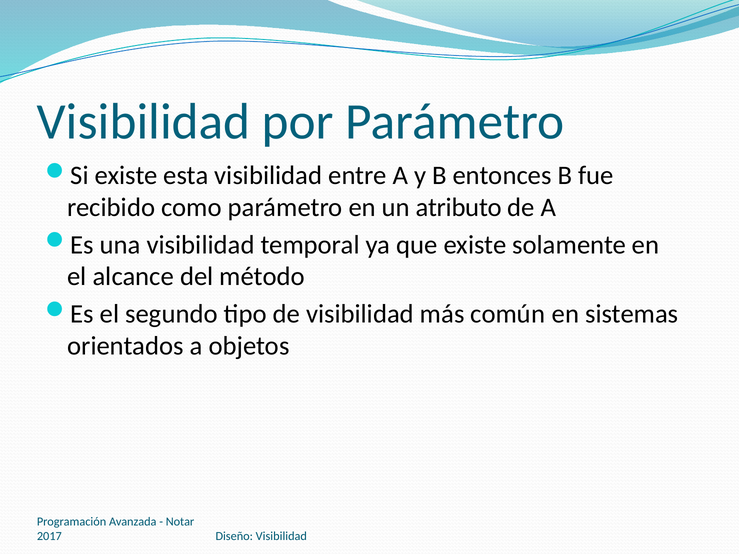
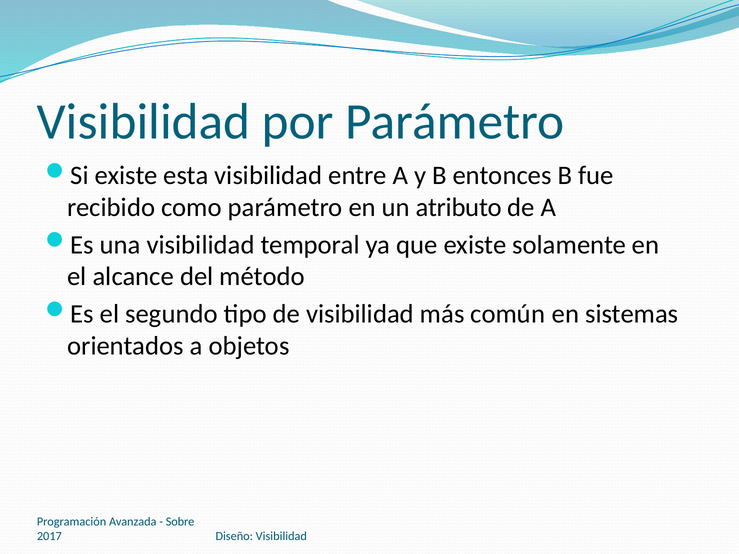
Notar: Notar -> Sobre
